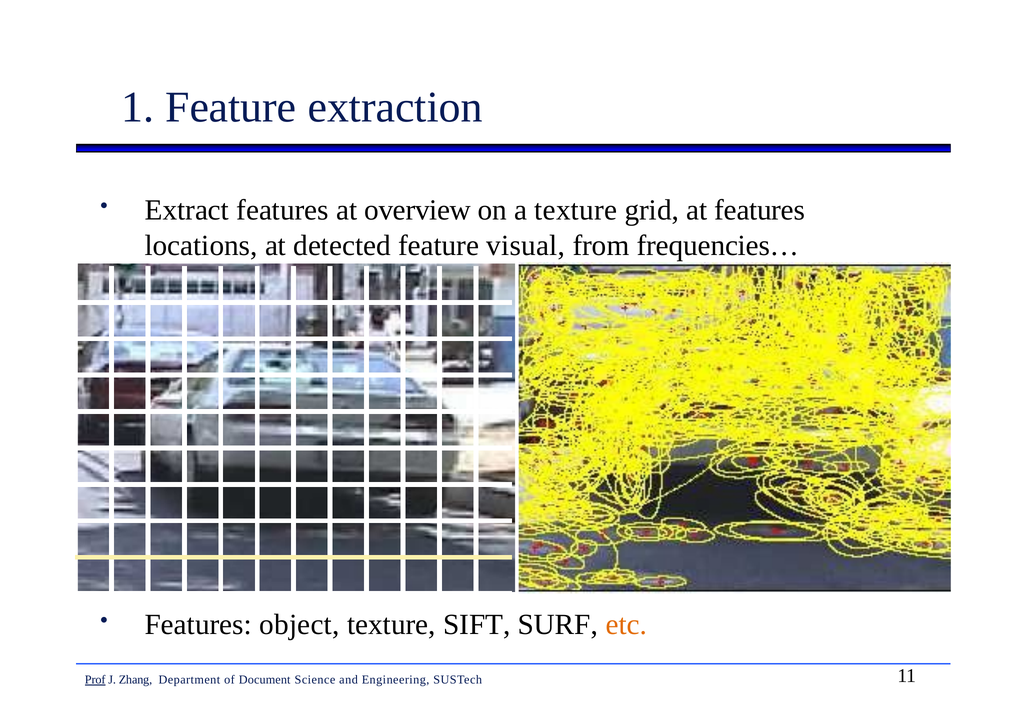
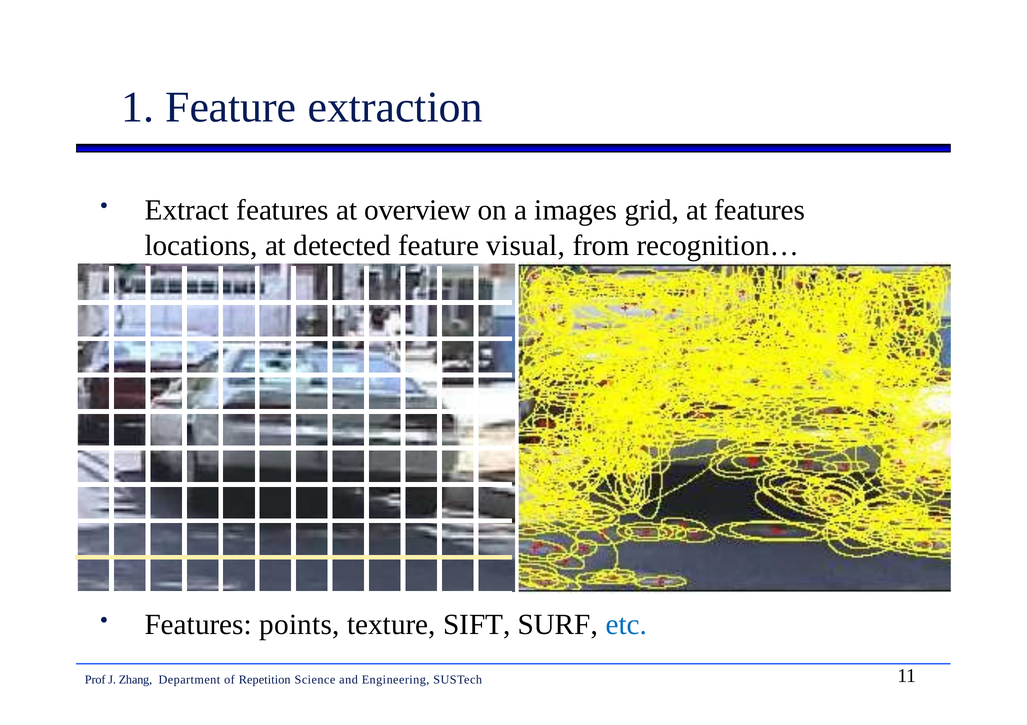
a texture: texture -> images
frequencies…: frequencies… -> recognition…
object: object -> points
etc colour: orange -> blue
Prof underline: present -> none
Document: Document -> Repetition
